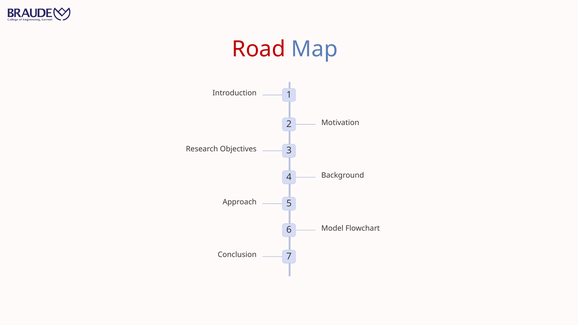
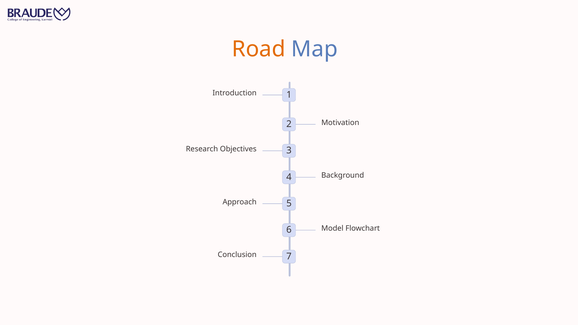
Road colour: red -> orange
